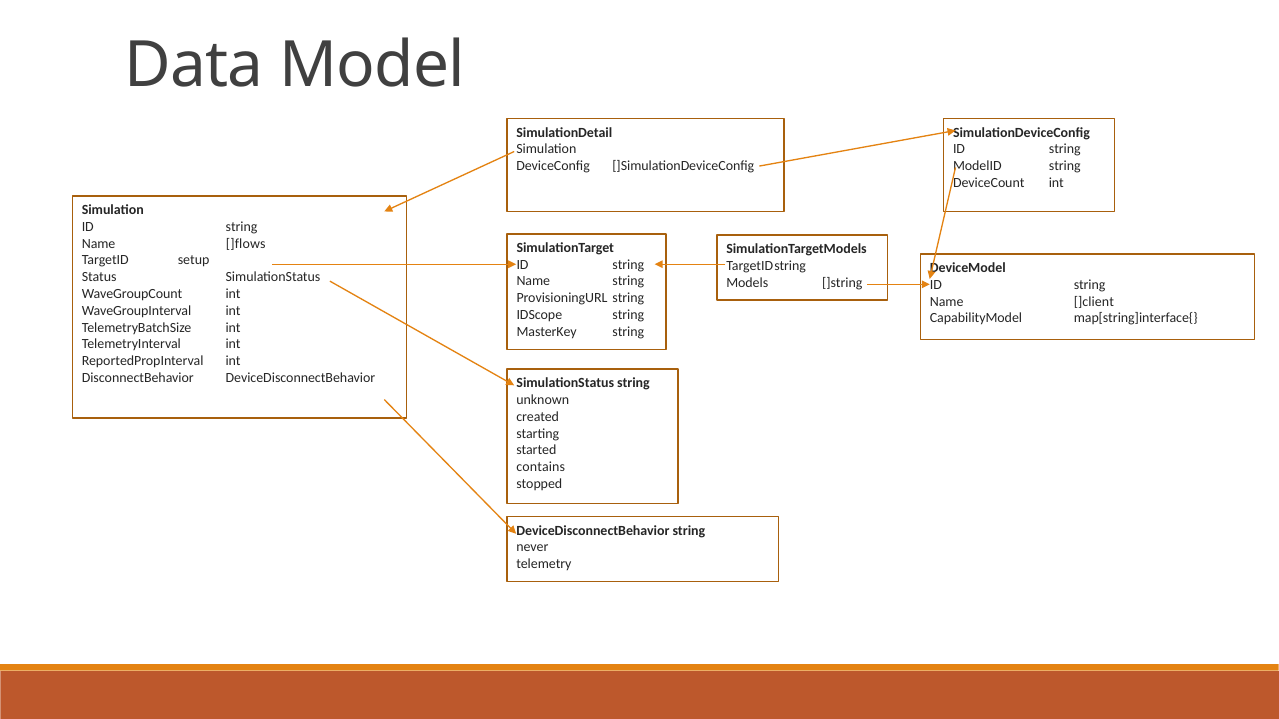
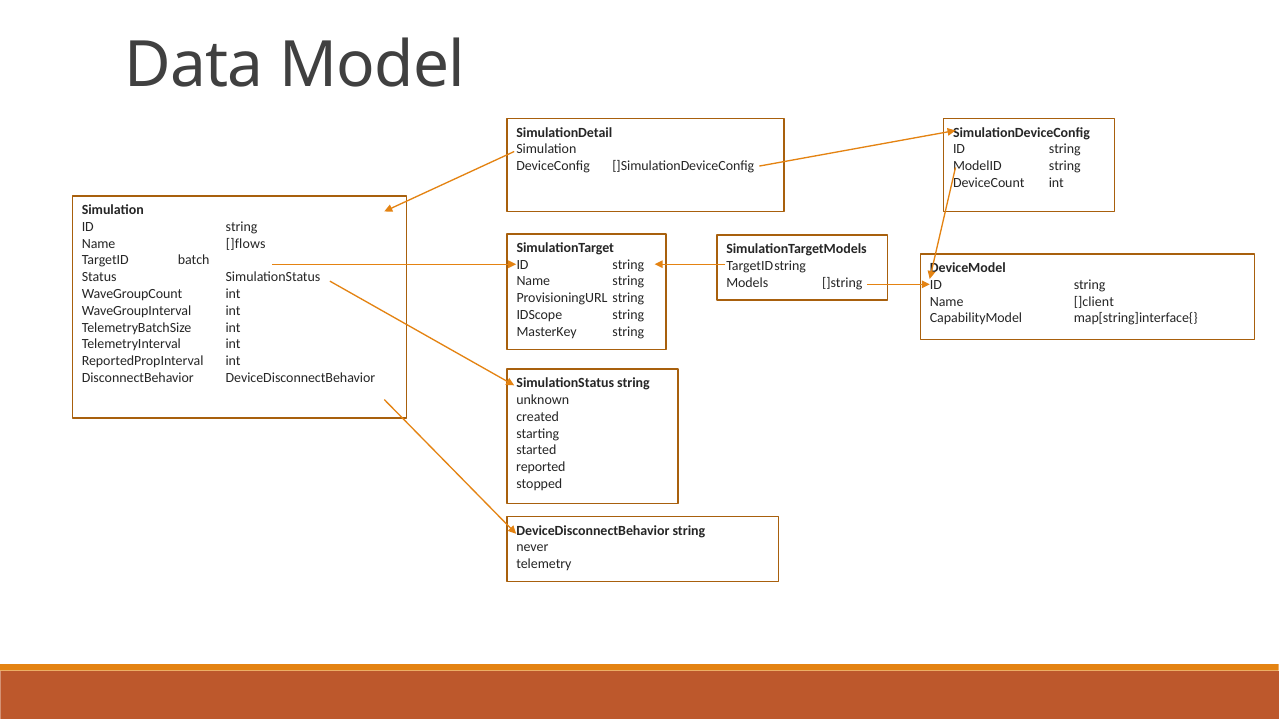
setup: setup -> batch
contains: contains -> reported
